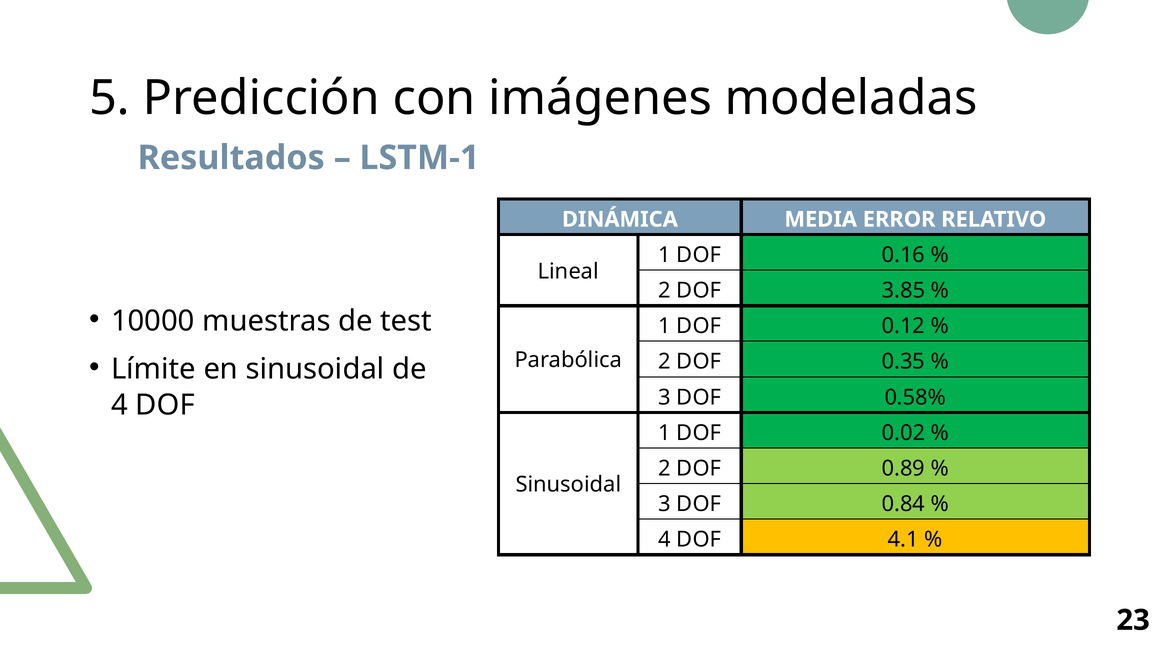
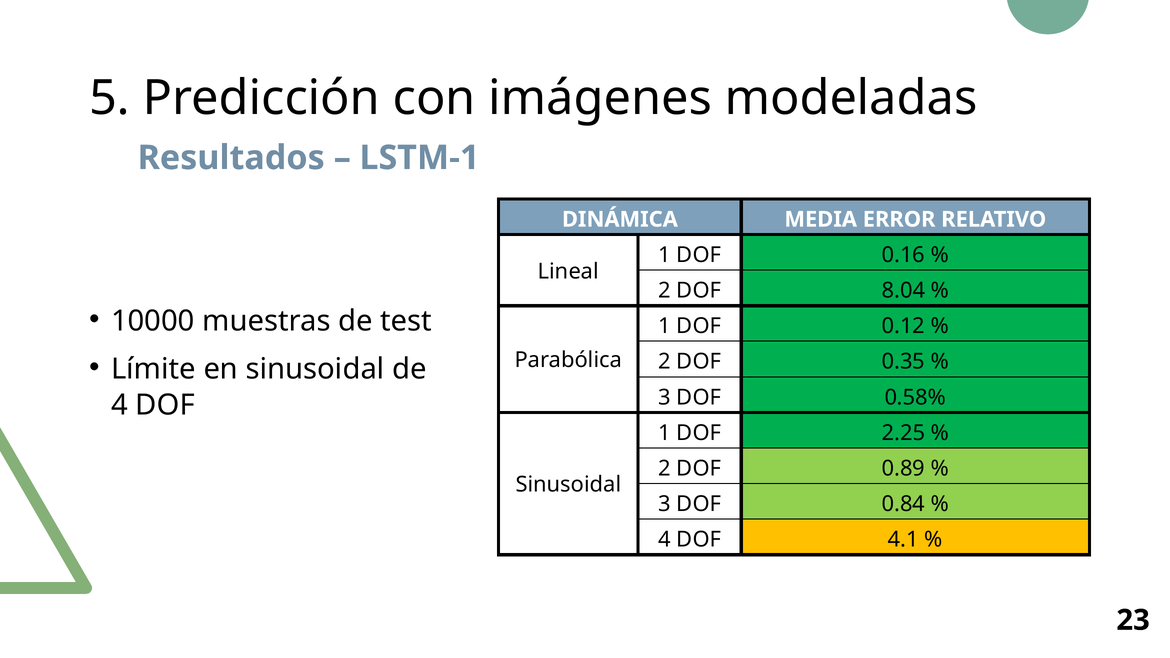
3.85: 3.85 -> 8.04
0.02: 0.02 -> 2.25
